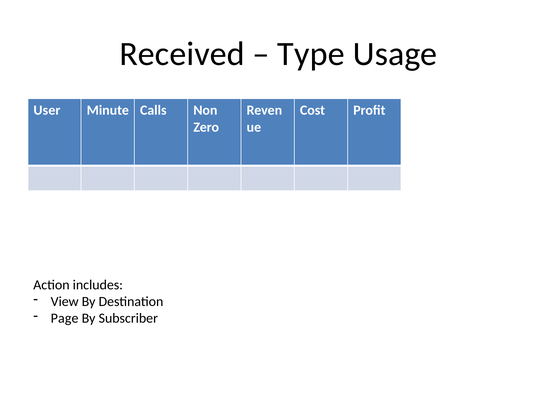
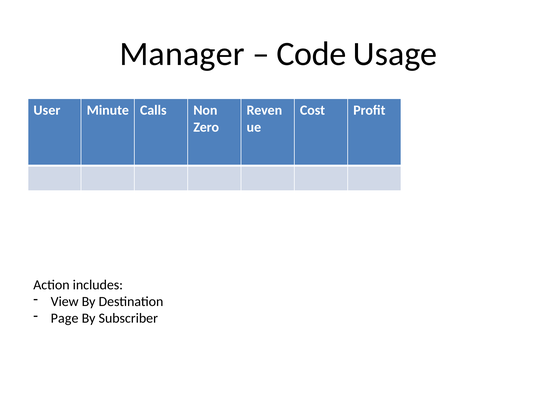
Received: Received -> Manager
Type: Type -> Code
